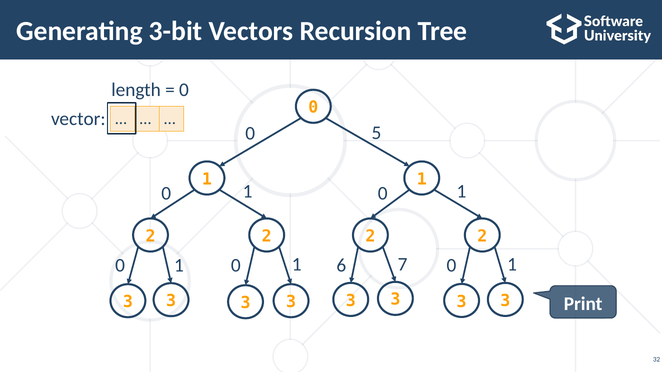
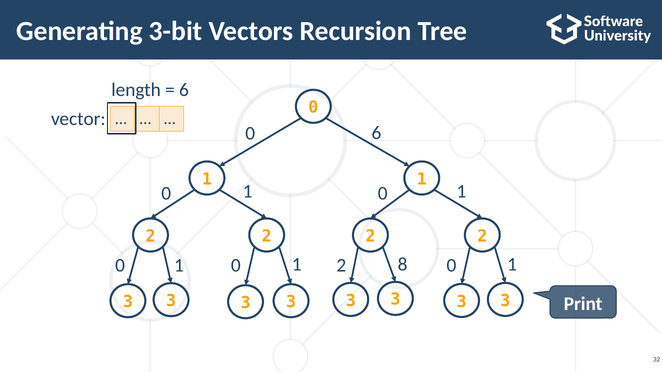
0 at (184, 90): 0 -> 6
0 5: 5 -> 6
7: 7 -> 8
1 0 6: 6 -> 2
